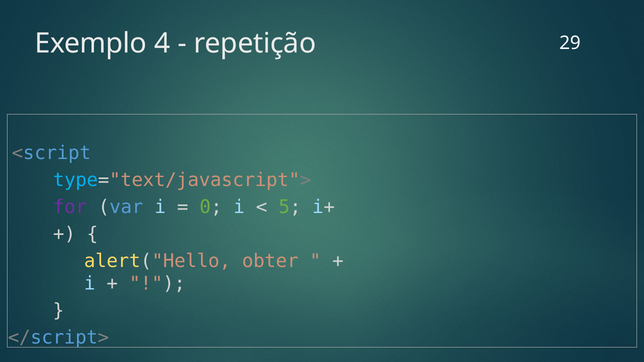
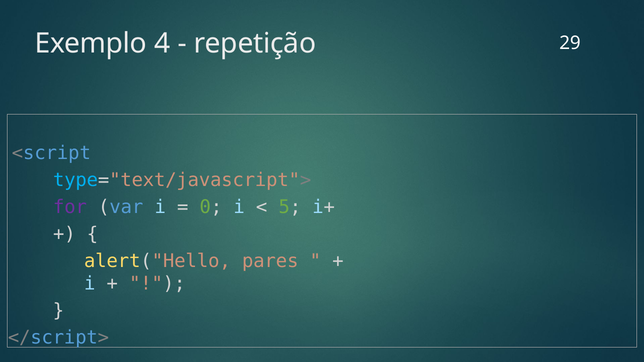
obter: obter -> pares
